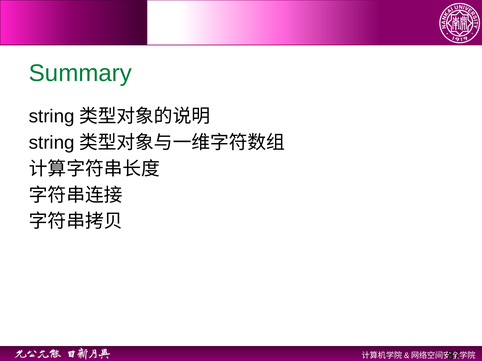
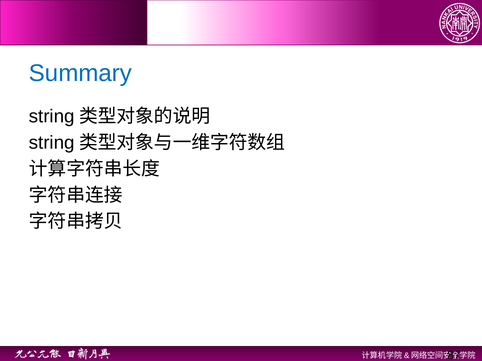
Summary colour: green -> blue
